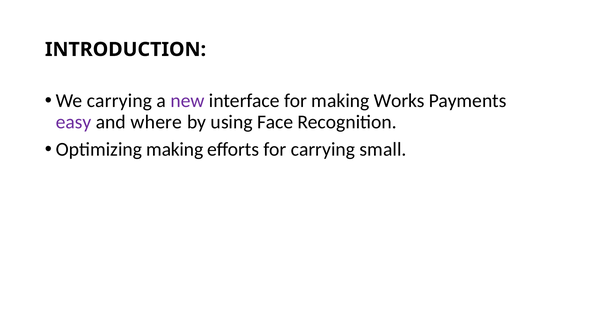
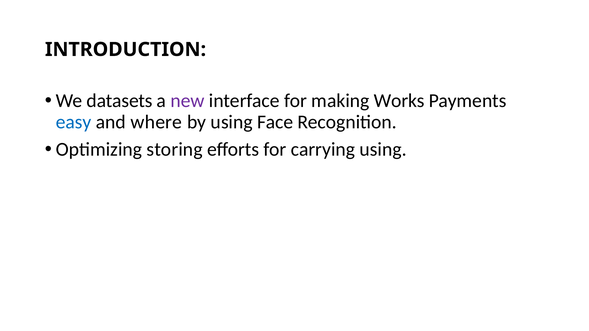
We carrying: carrying -> datasets
easy colour: purple -> blue
Optimizing making: making -> storing
carrying small: small -> using
